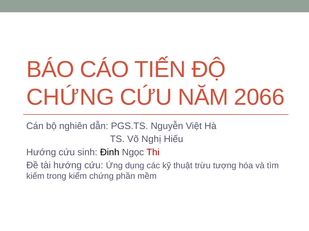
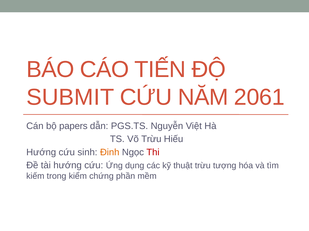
CHỨNG at (70, 98): CHỨNG -> SUBMIT
2066: 2066 -> 2061
nghiên: nghiên -> papers
Võ Nghị: Nghị -> Trừu
Đinh colour: black -> orange
